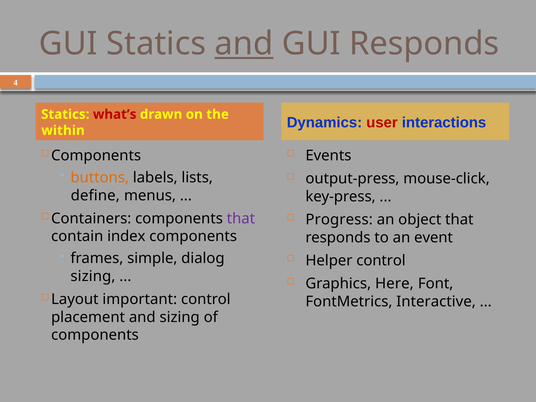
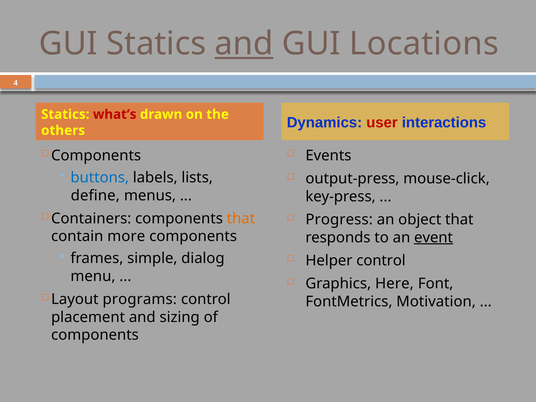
GUI Responds: Responds -> Locations
within: within -> others
buttons colour: orange -> blue
that at (241, 219) colour: purple -> orange
index: index -> more
event underline: none -> present
sizing at (93, 276): sizing -> menu
important: important -> programs
Interactive: Interactive -> Motivation
